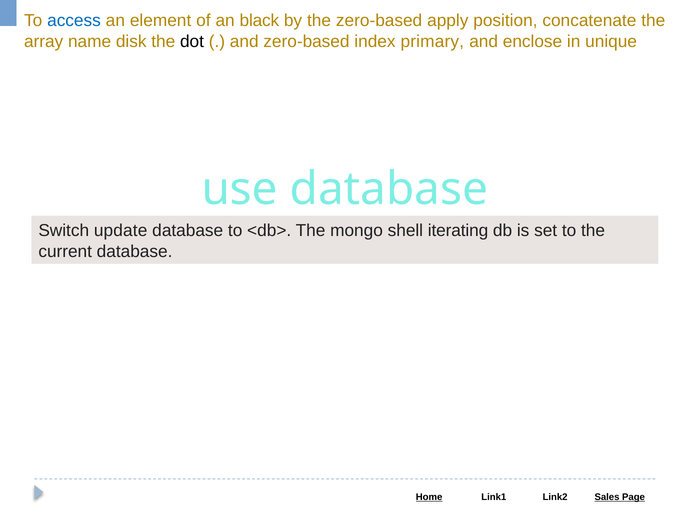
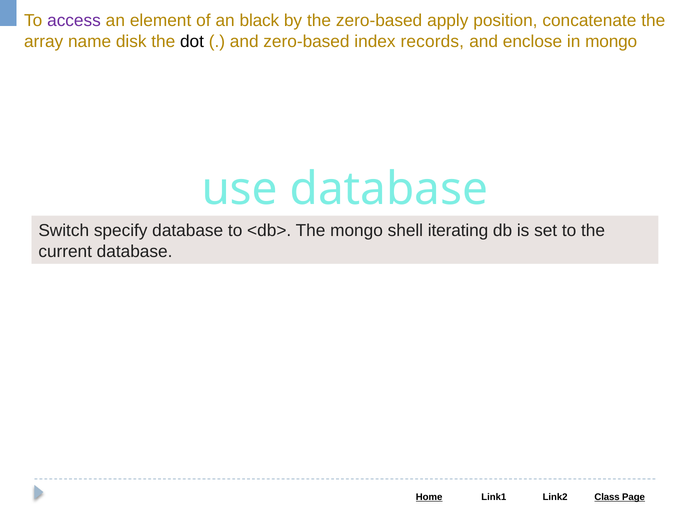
access colour: blue -> purple
primary: primary -> records
in unique: unique -> mongo
update: update -> specify
Sales: Sales -> Class
